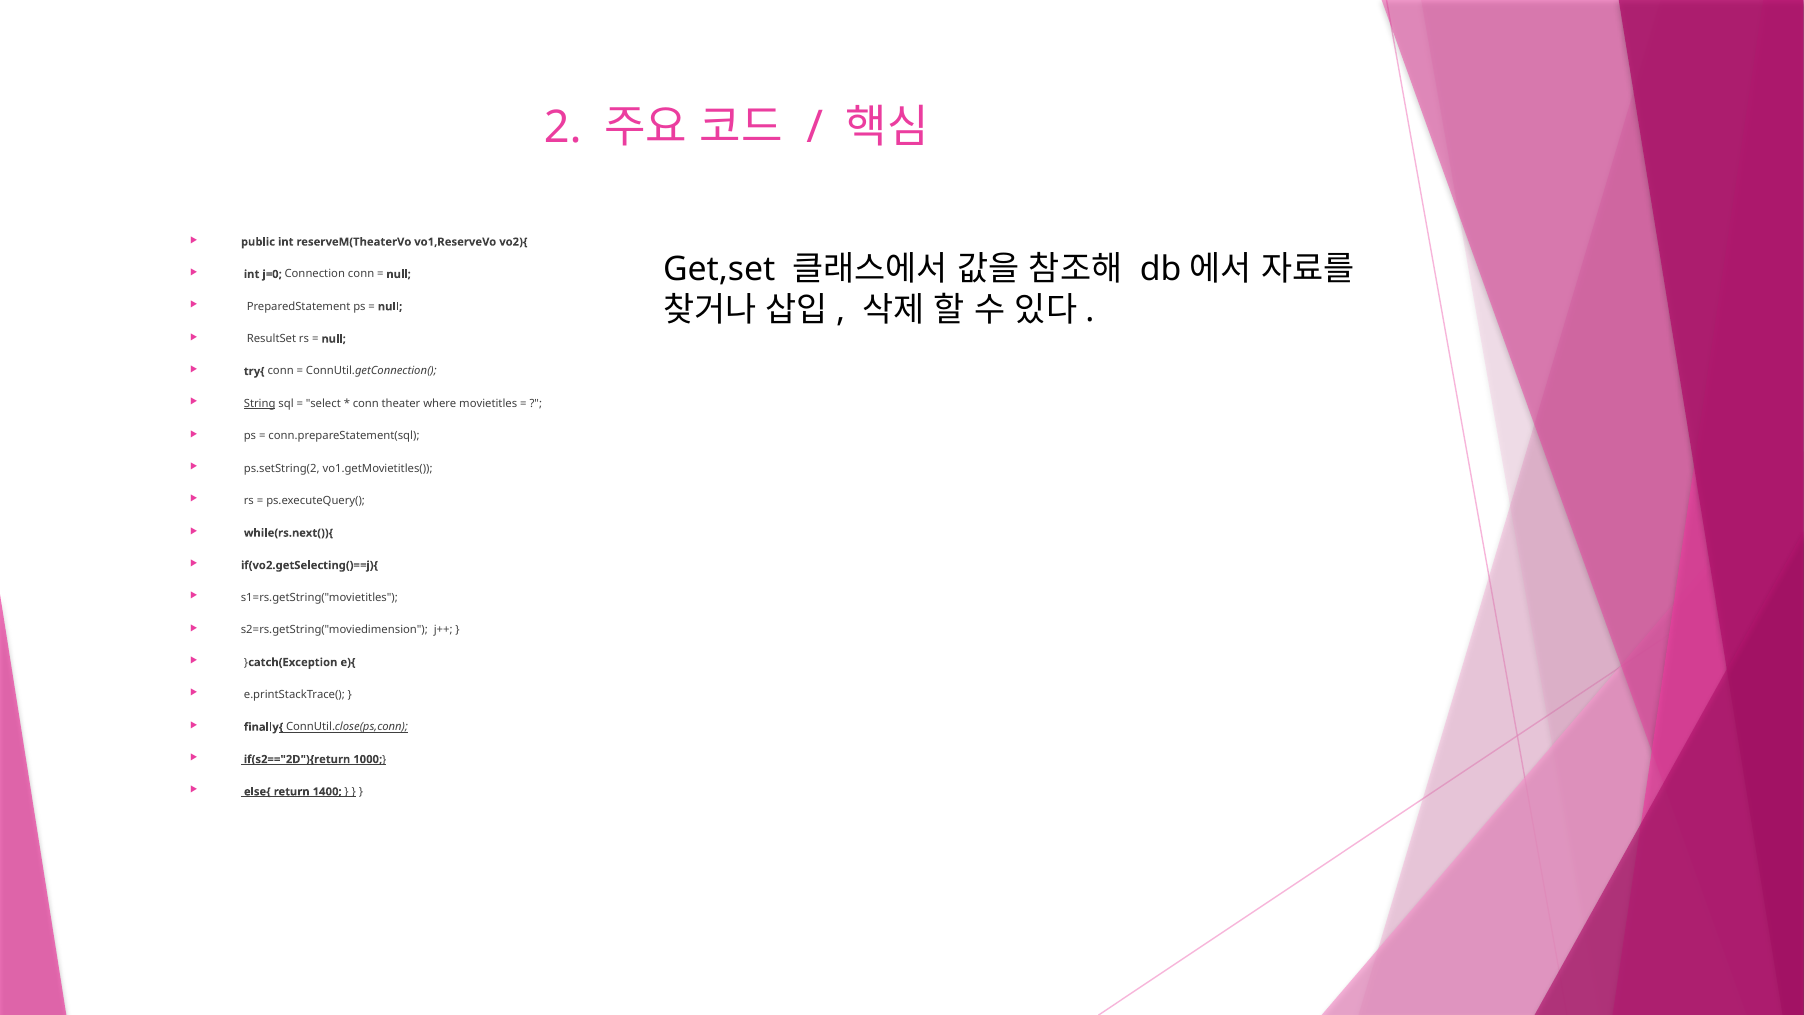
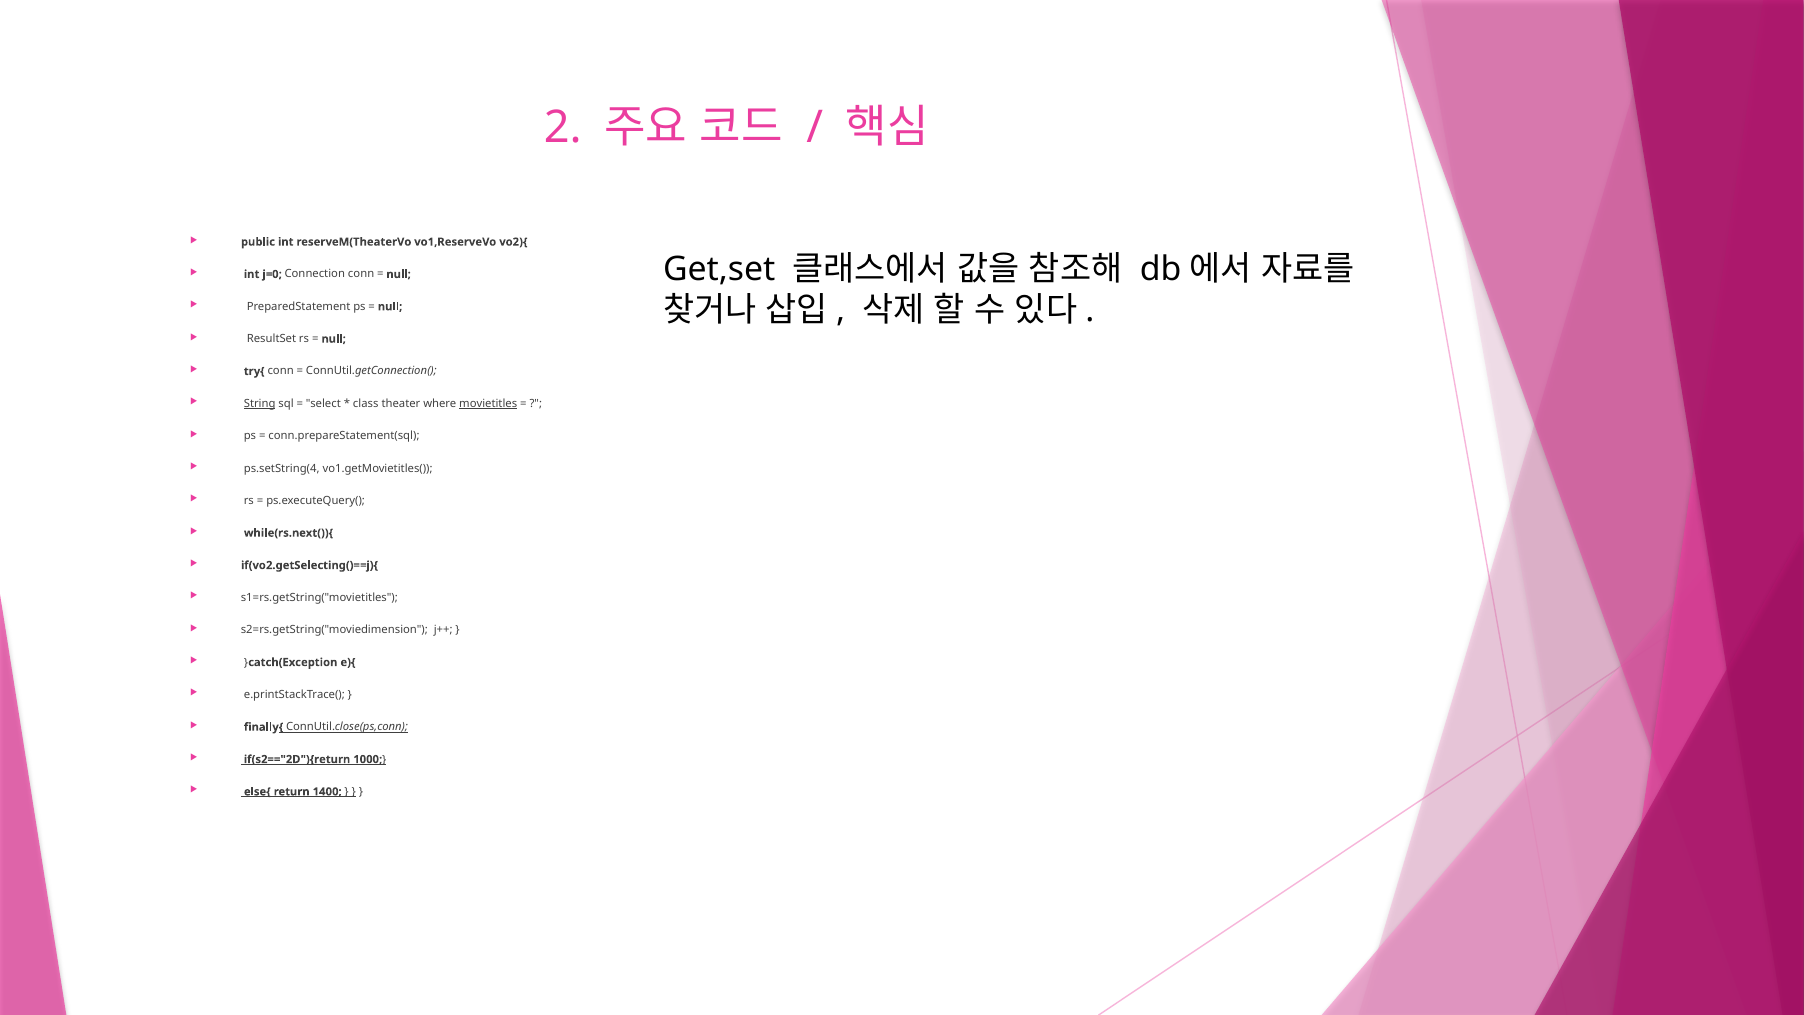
conn at (366, 404): conn -> class
movietitles underline: none -> present
ps.setString(2: ps.setString(2 -> ps.setString(4
